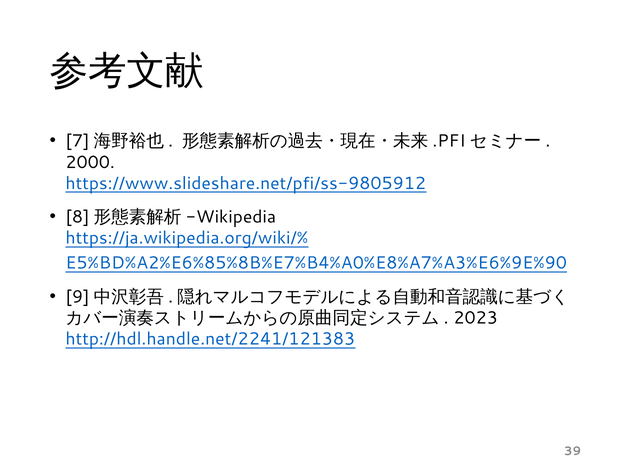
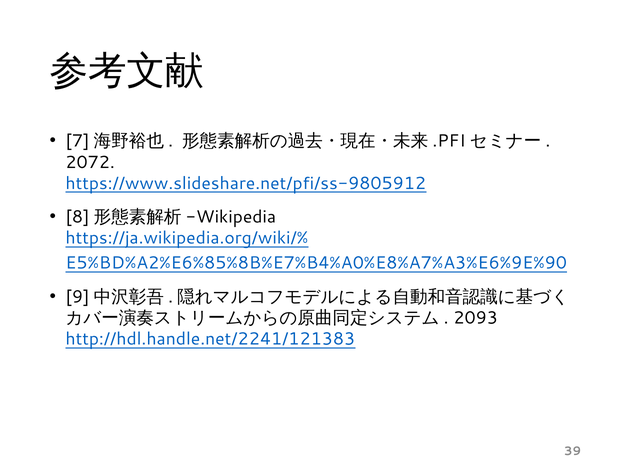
2000: 2000 -> 2072
2023: 2023 -> 2093
